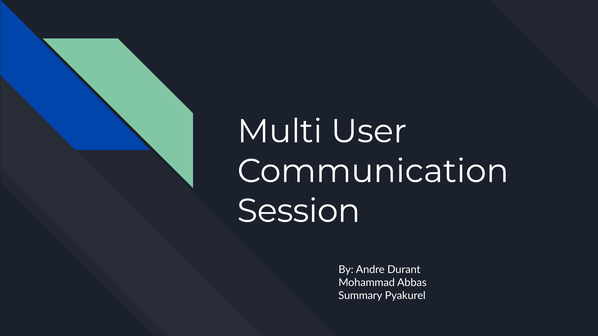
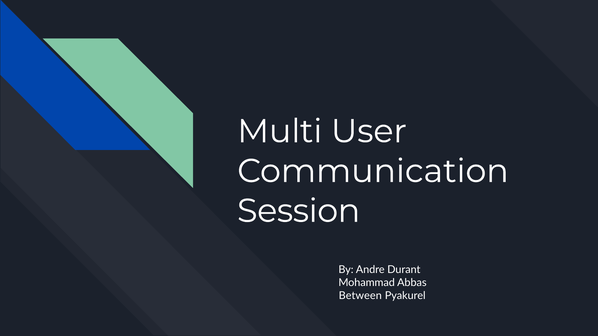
Summary: Summary -> Between
